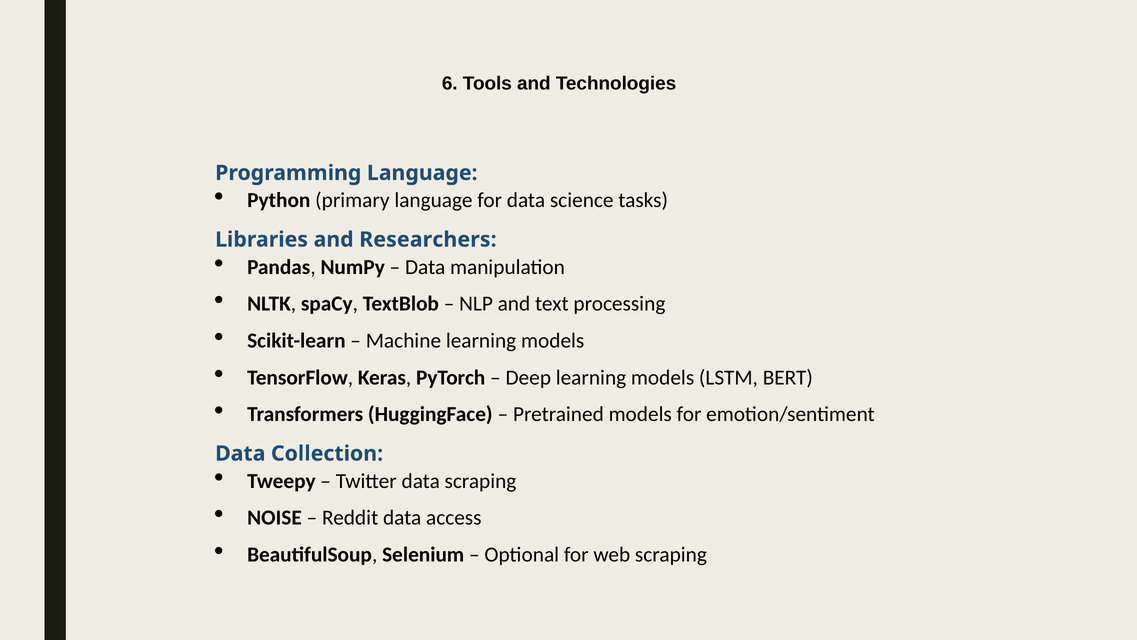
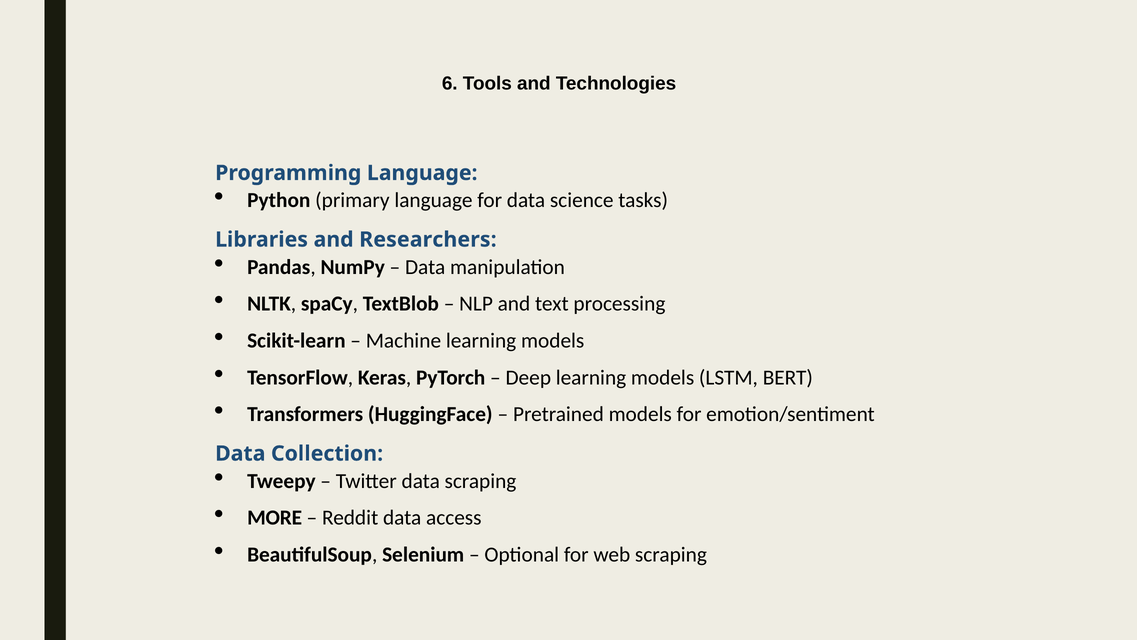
NOISE: NOISE -> MORE
